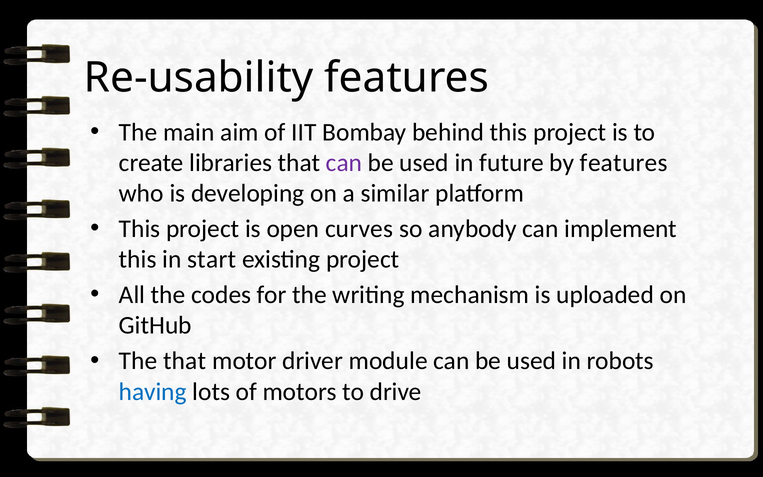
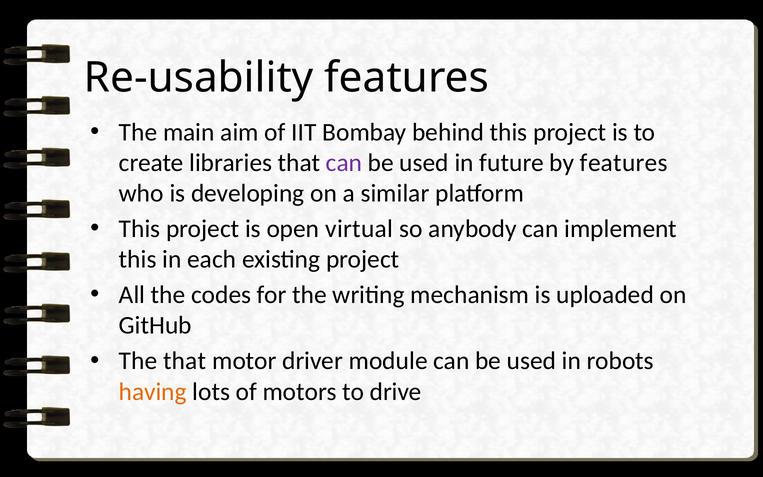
curves: curves -> virtual
start: start -> each
having colour: blue -> orange
